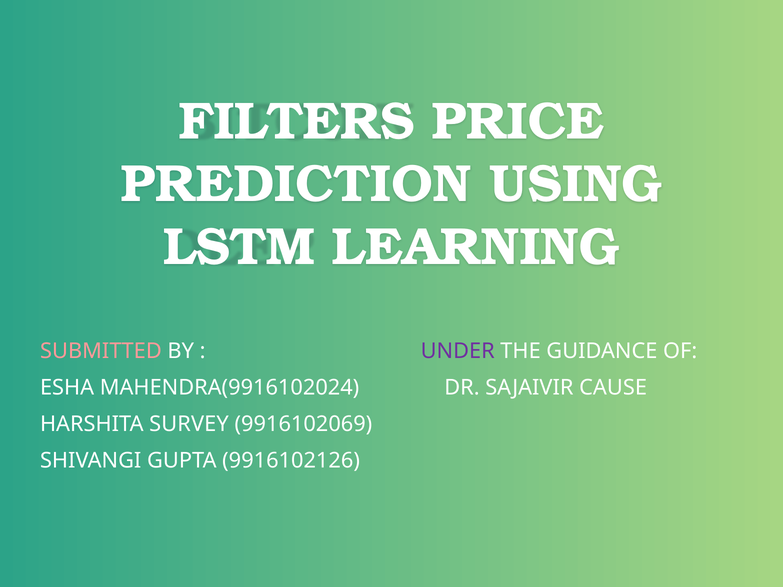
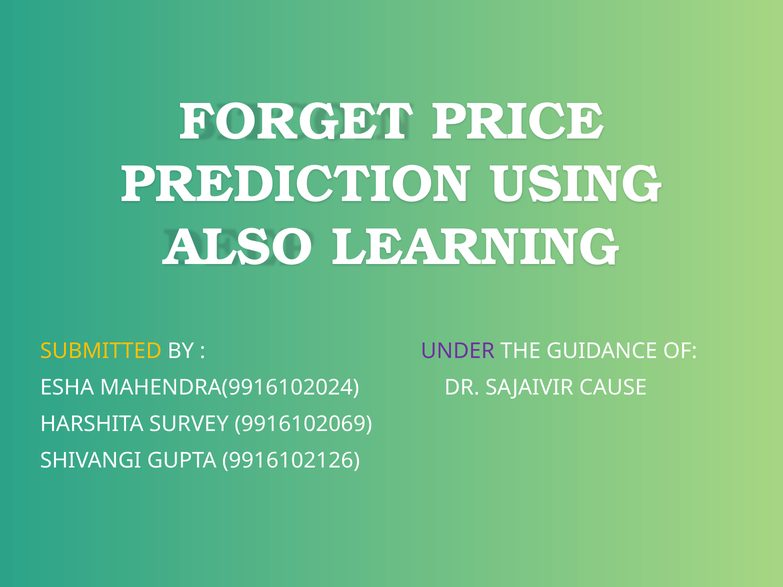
FILTERS: FILTERS -> FORGET
LSTM: LSTM -> ALSO
SUBMITTED colour: pink -> yellow
